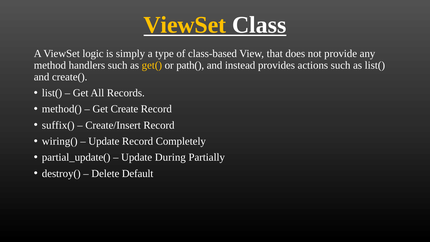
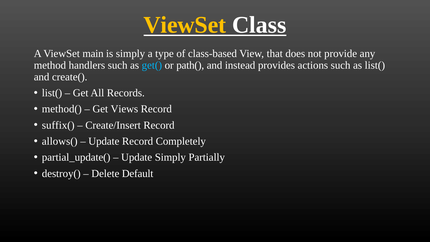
logic: logic -> main
get( colour: yellow -> light blue
Create: Create -> Views
wiring(: wiring( -> allows(
Update During: During -> Simply
